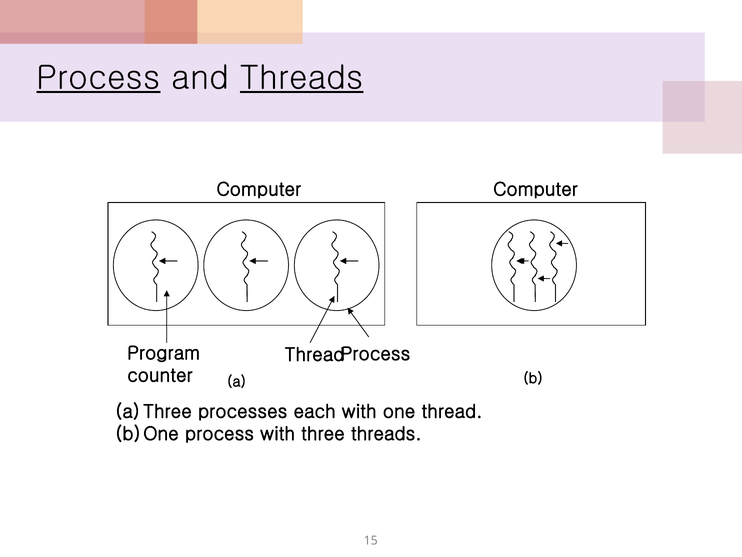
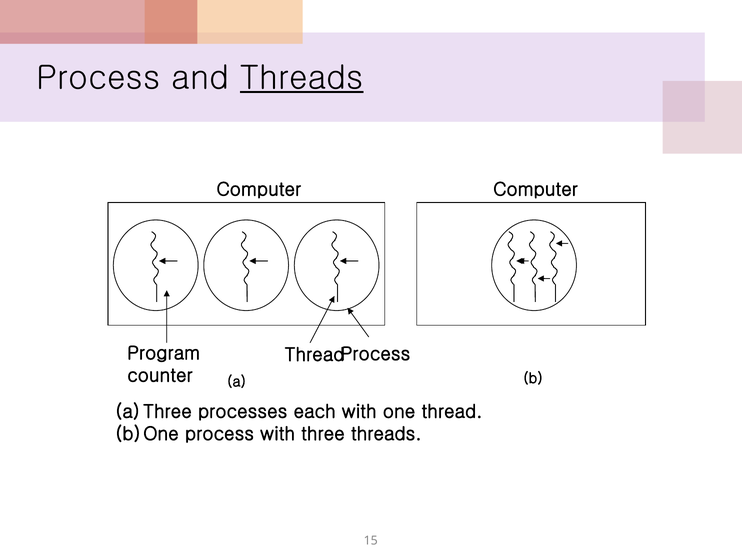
Process at (98, 78) underline: present -> none
